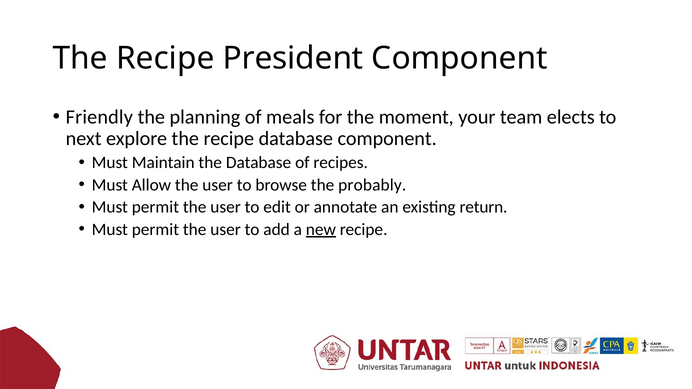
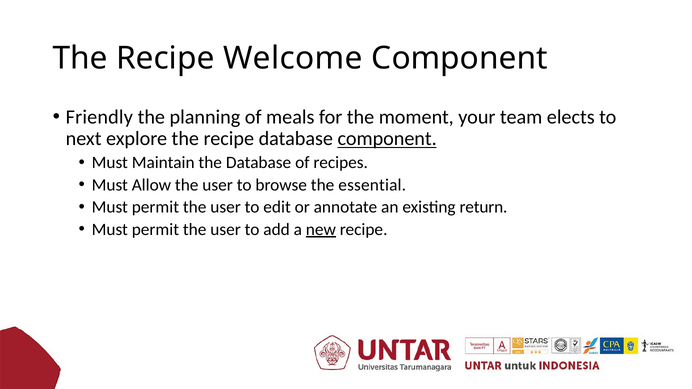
President: President -> Welcome
component at (387, 139) underline: none -> present
probably: probably -> essential
